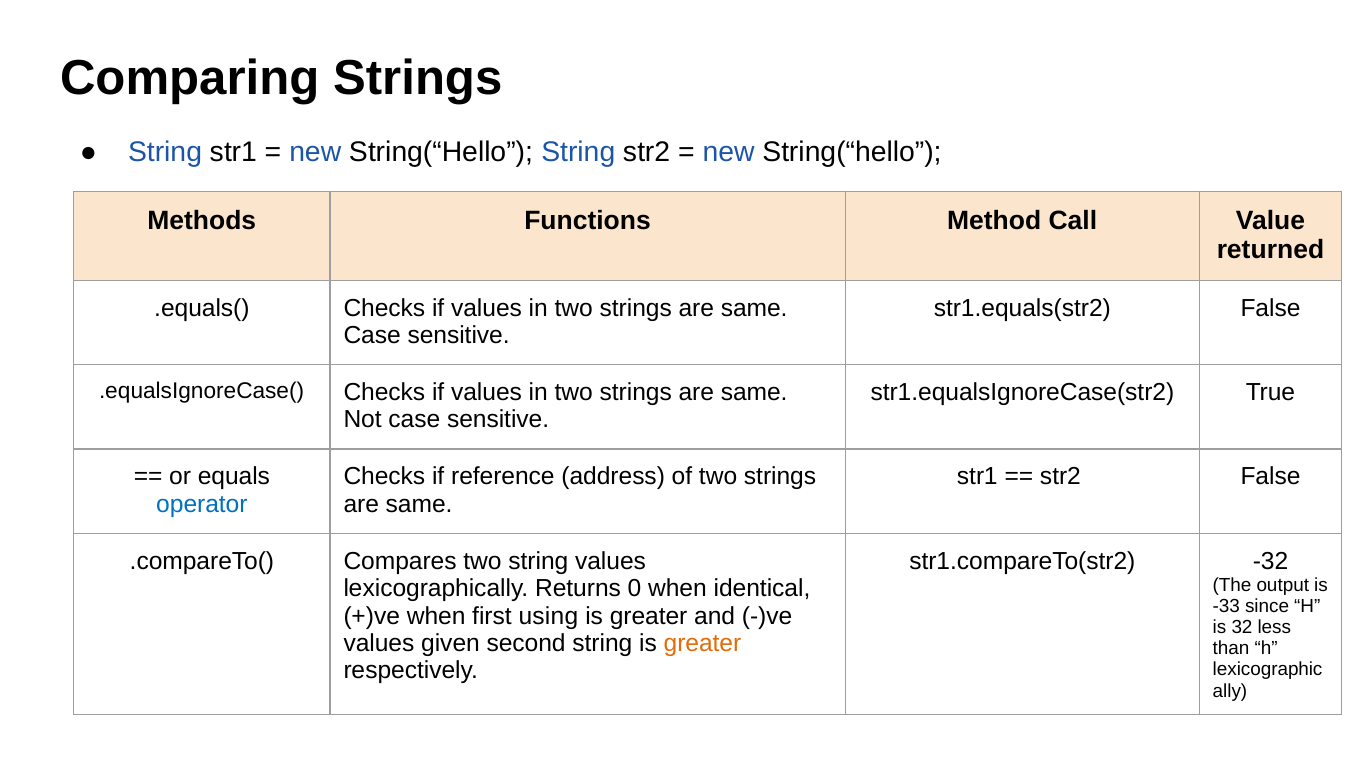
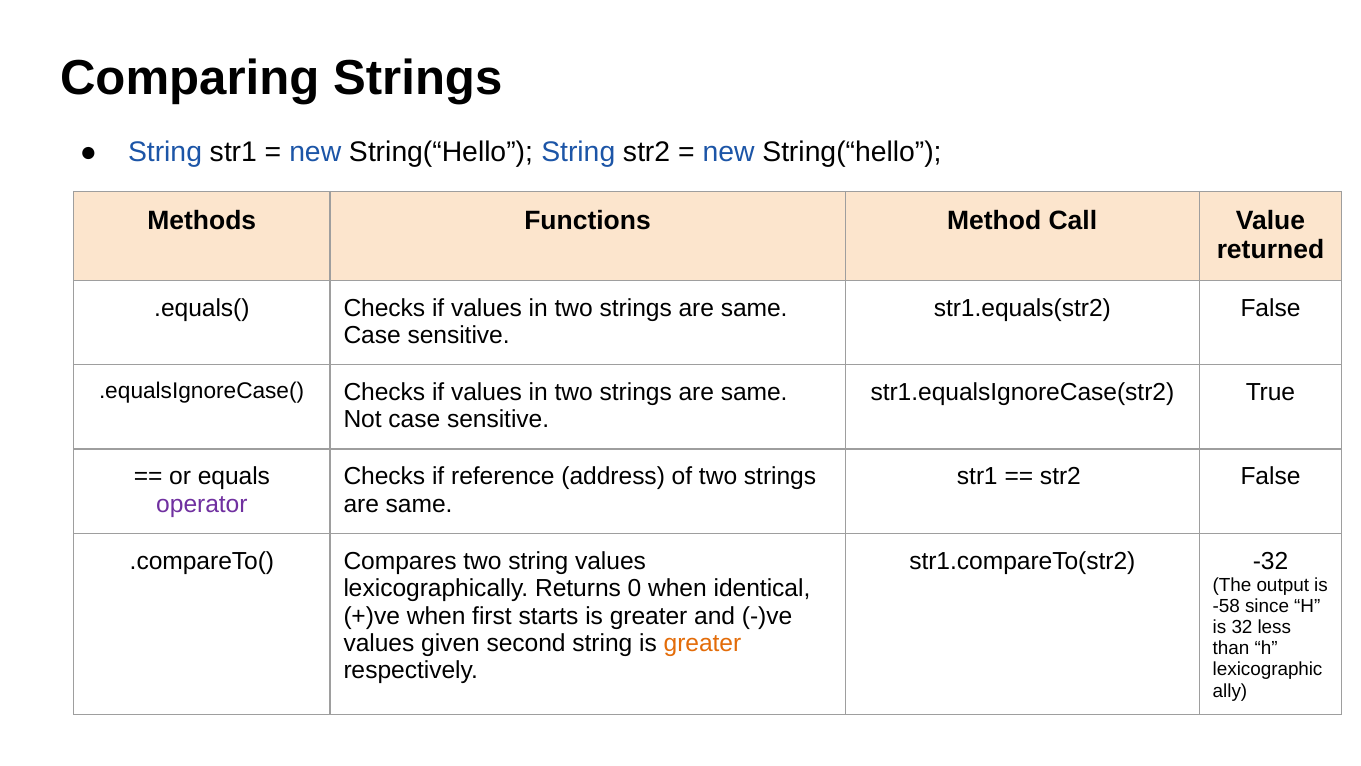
operator colour: blue -> purple
-33: -33 -> -58
using: using -> starts
